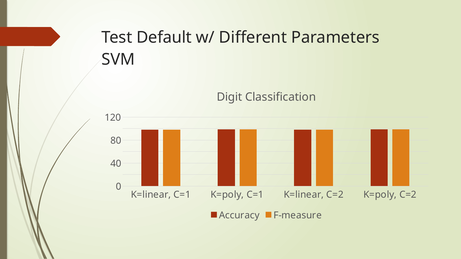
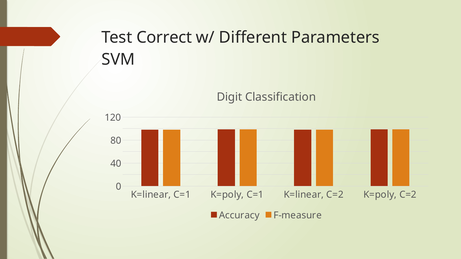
Default: Default -> Correct
